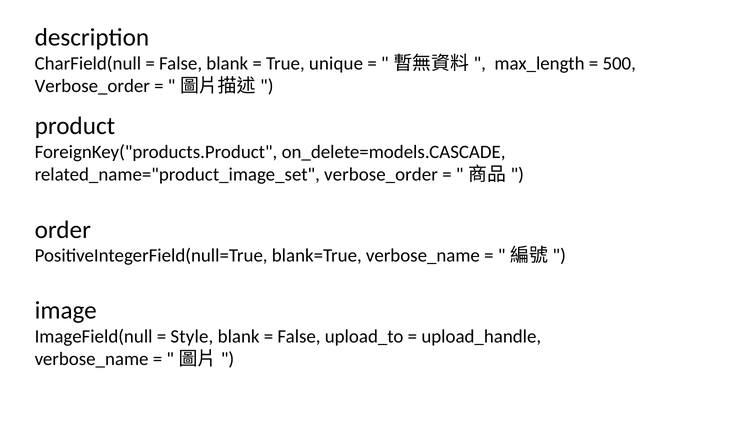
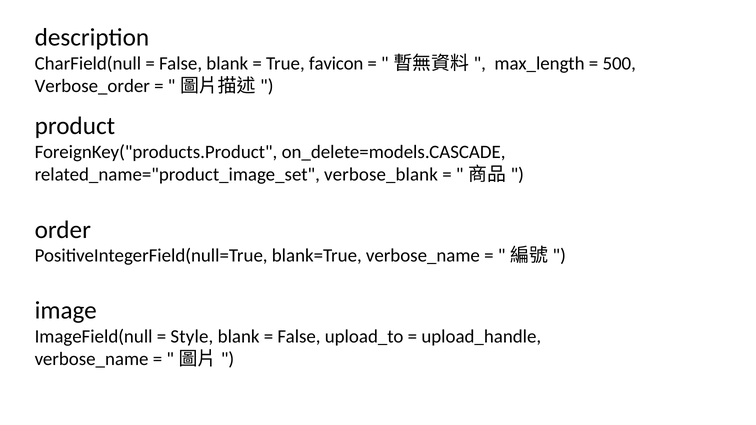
unique: unique -> favicon
related_name="product_image_set verbose_order: verbose_order -> verbose_blank
